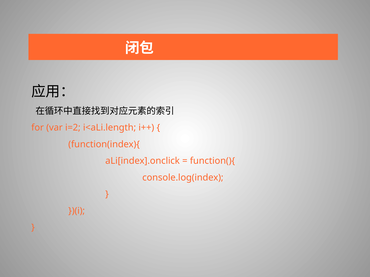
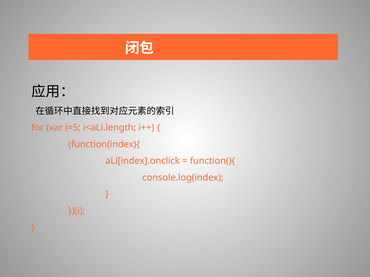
i=2: i=2 -> i=5
